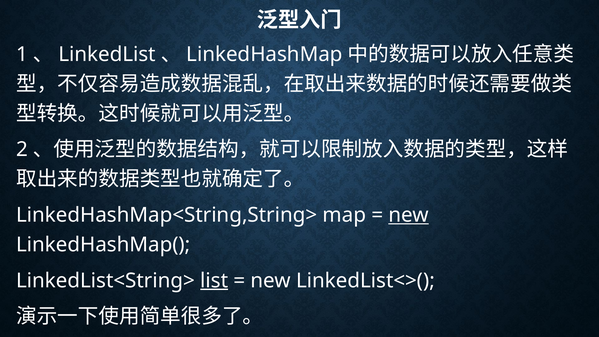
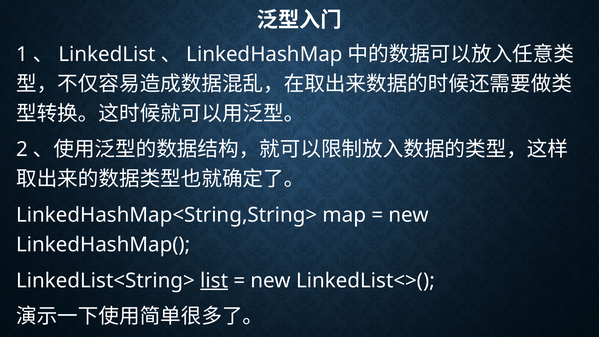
new at (409, 215) underline: present -> none
